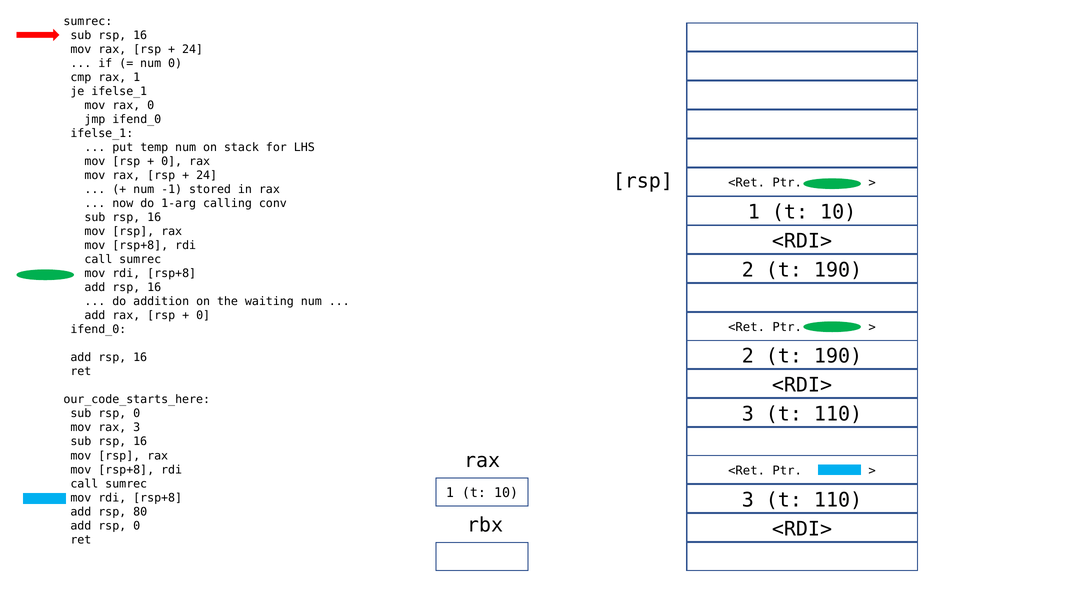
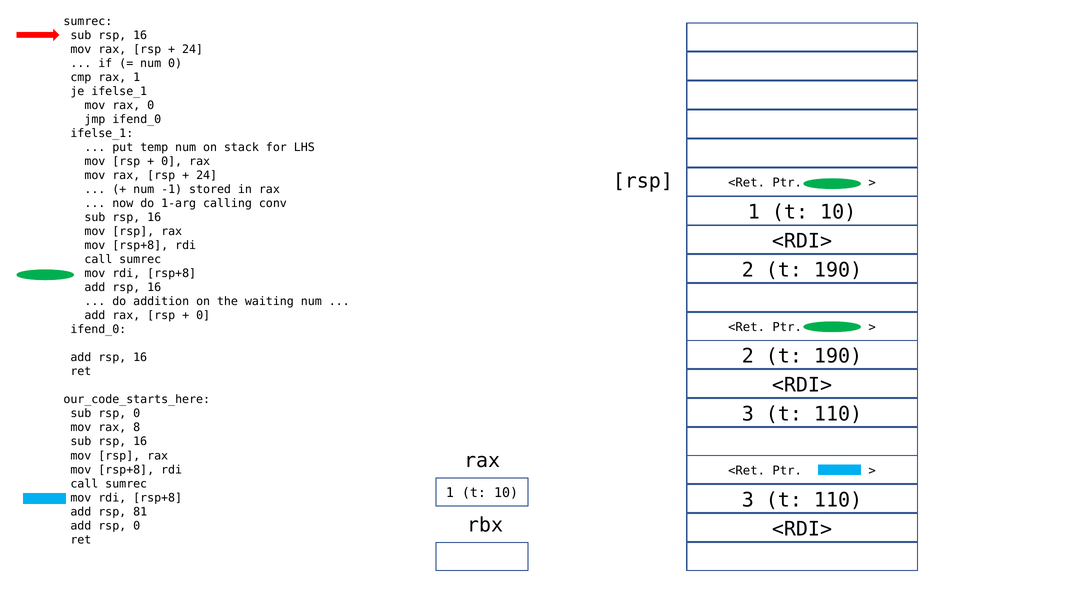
rax 3: 3 -> 8
80: 80 -> 81
